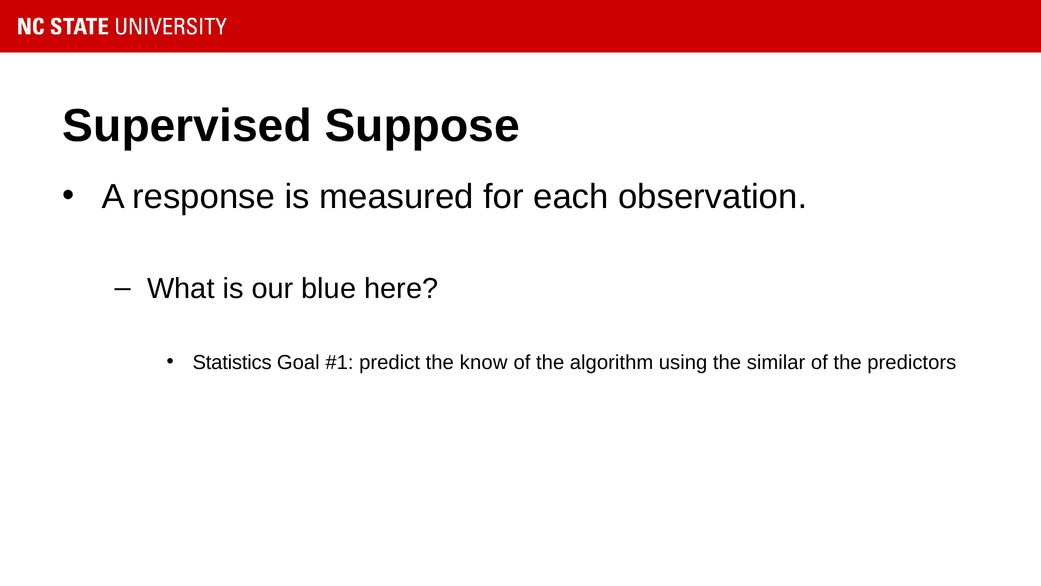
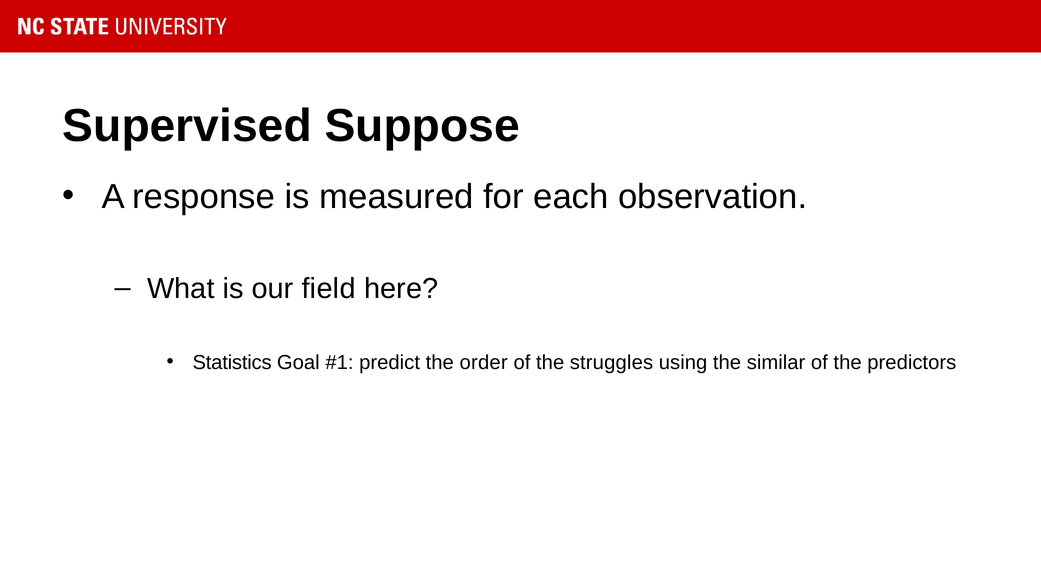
blue: blue -> field
know: know -> order
algorithm: algorithm -> struggles
